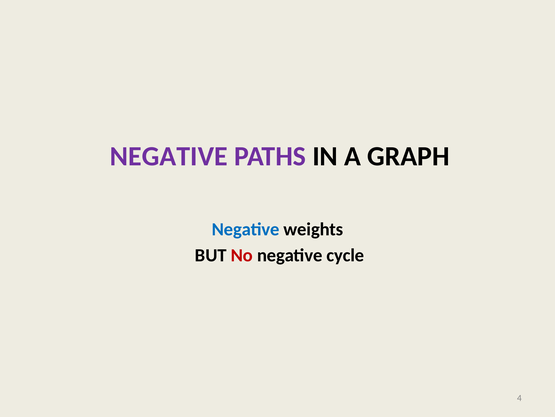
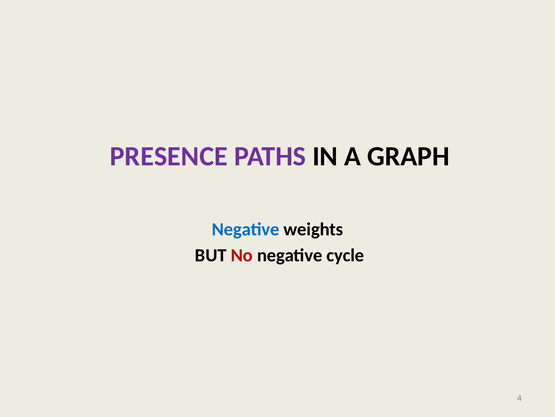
NEGATIVE at (169, 156): NEGATIVE -> PRESENCE
